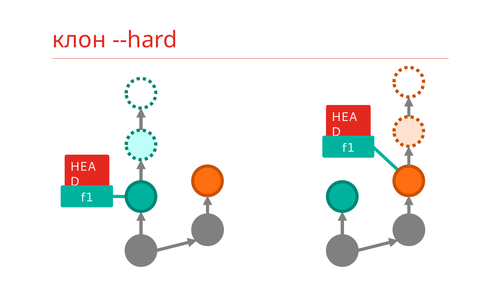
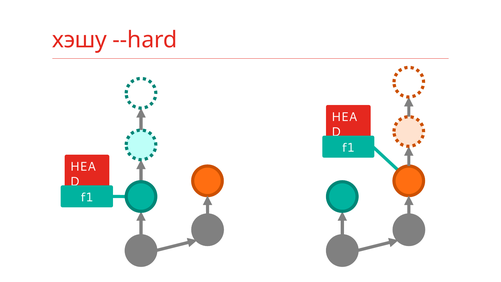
клон: клон -> хэшу
